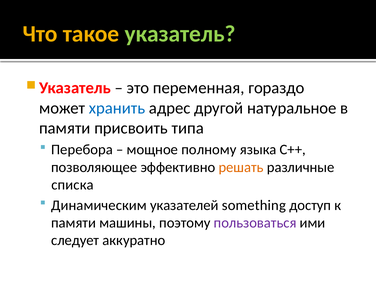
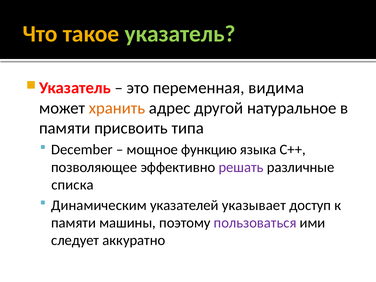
гораздо: гораздо -> видима
хранить colour: blue -> orange
Перебора: Перебора -> December
полному: полному -> функцию
решать colour: orange -> purple
something: something -> указывает
